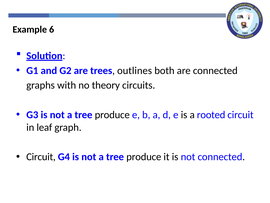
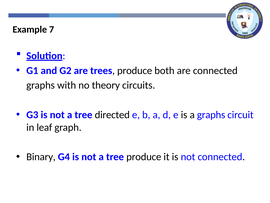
6: 6 -> 7
trees outlines: outlines -> produce
produce at (112, 114): produce -> directed
a rooted: rooted -> graphs
Circuit at (41, 157): Circuit -> Binary
